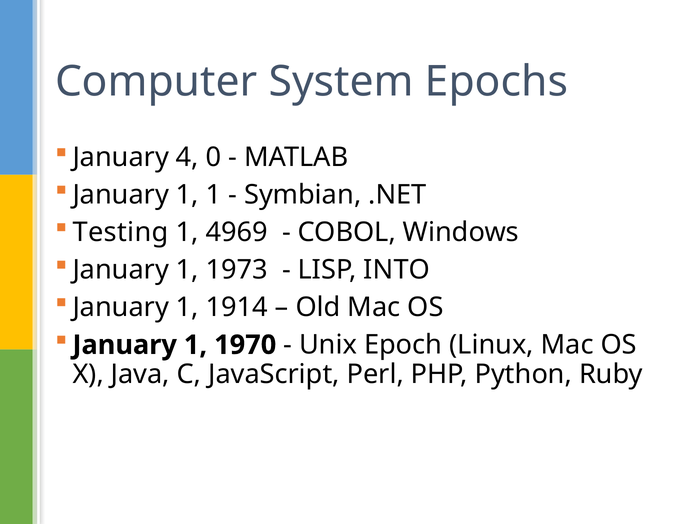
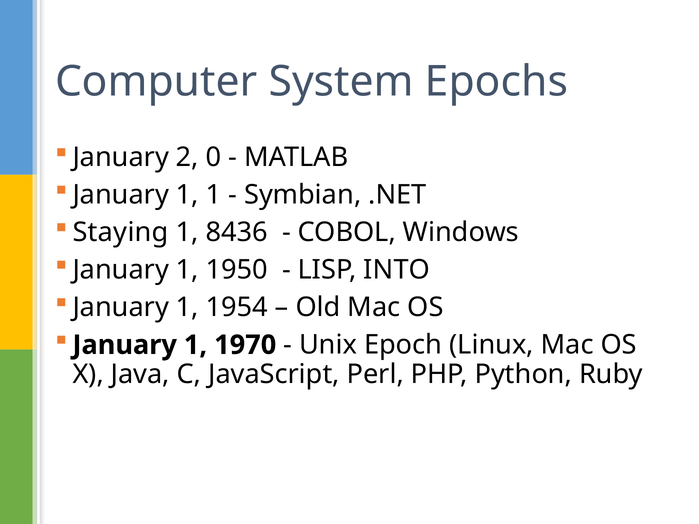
4: 4 -> 2
Testing: Testing -> Staying
4969: 4969 -> 8436
1973: 1973 -> 1950
1914: 1914 -> 1954
